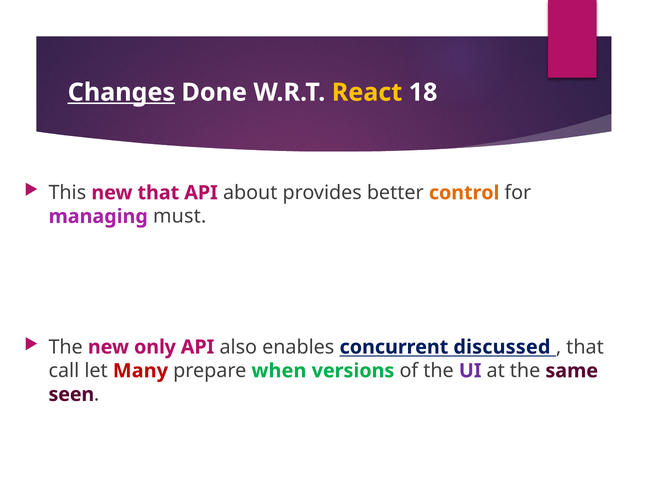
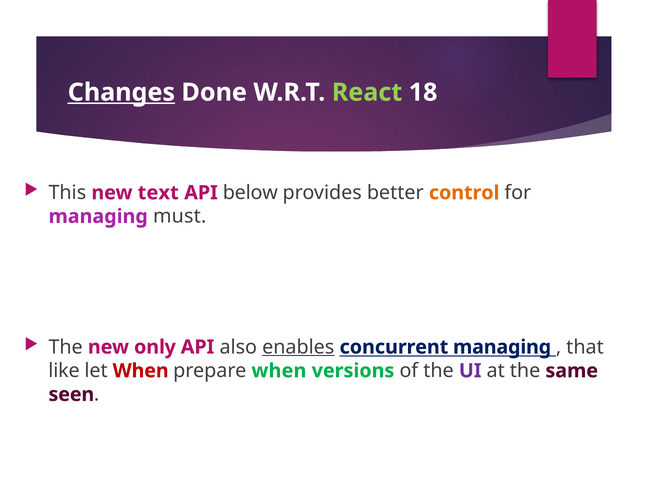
React colour: yellow -> light green
new that: that -> text
about: about -> below
enables underline: none -> present
concurrent discussed: discussed -> managing
call: call -> like
let Many: Many -> When
